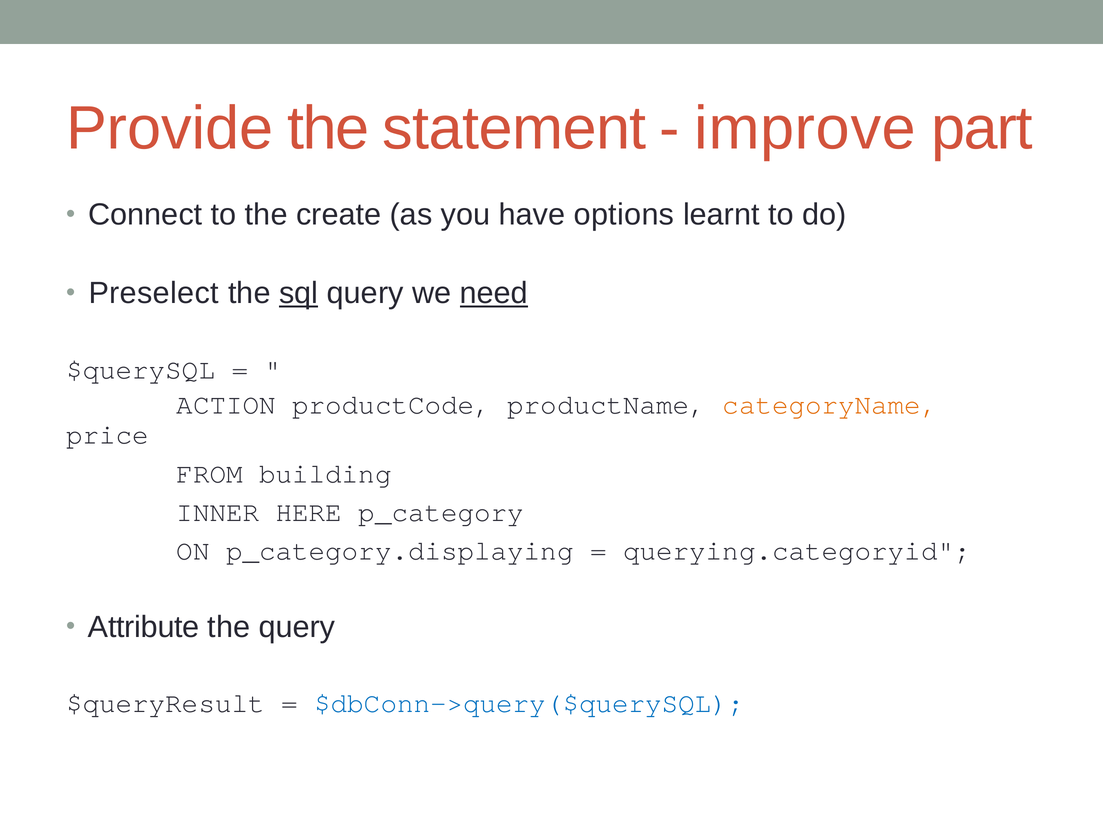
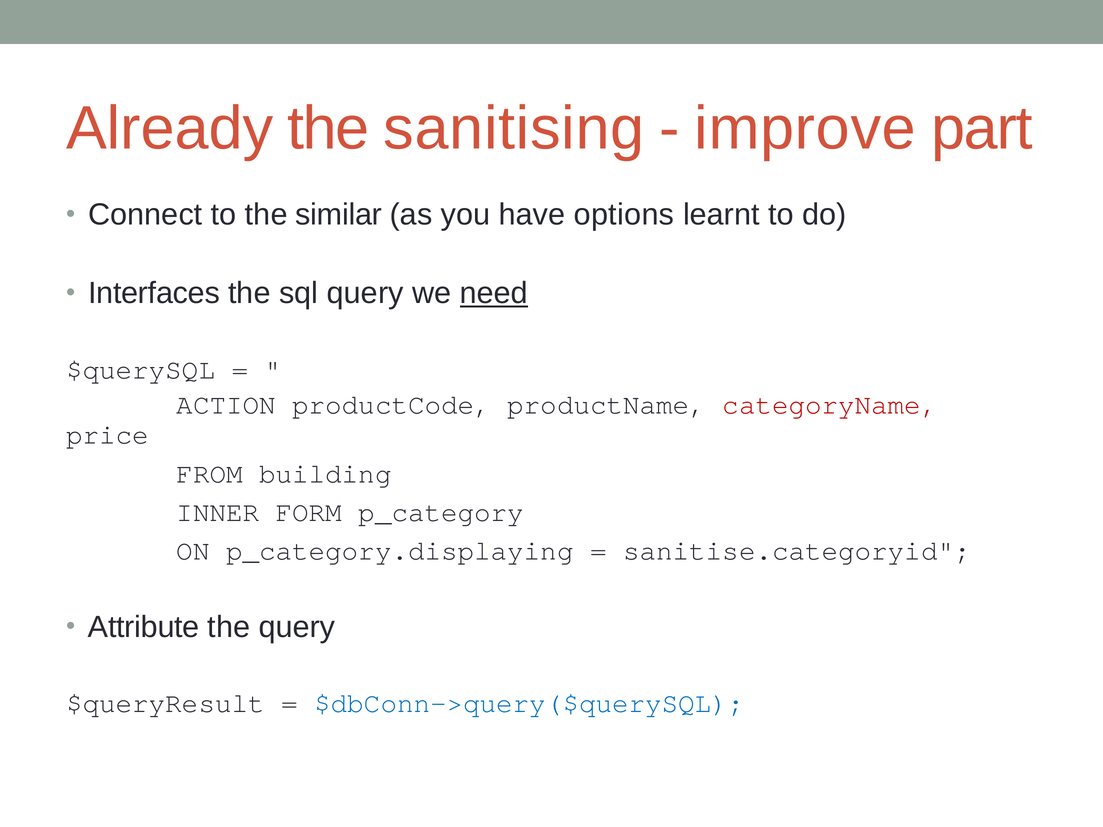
Provide: Provide -> Already
statement: statement -> sanitising
create: create -> similar
Preselect: Preselect -> Interfaces
sql underline: present -> none
categoryName colour: orange -> red
HERE: HERE -> FORM
querying.categoryid: querying.categoryid -> sanitise.categoryid
